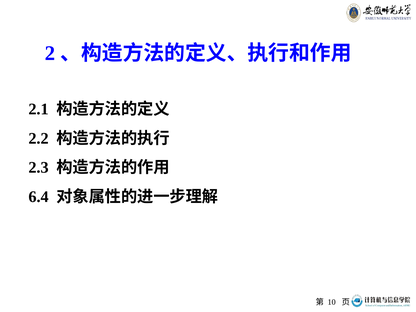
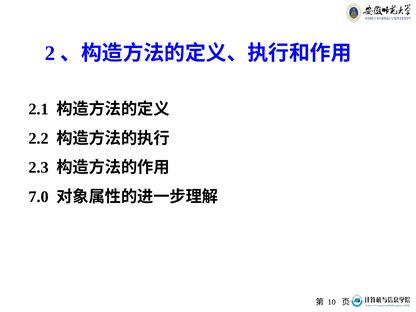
6.4: 6.4 -> 7.0
